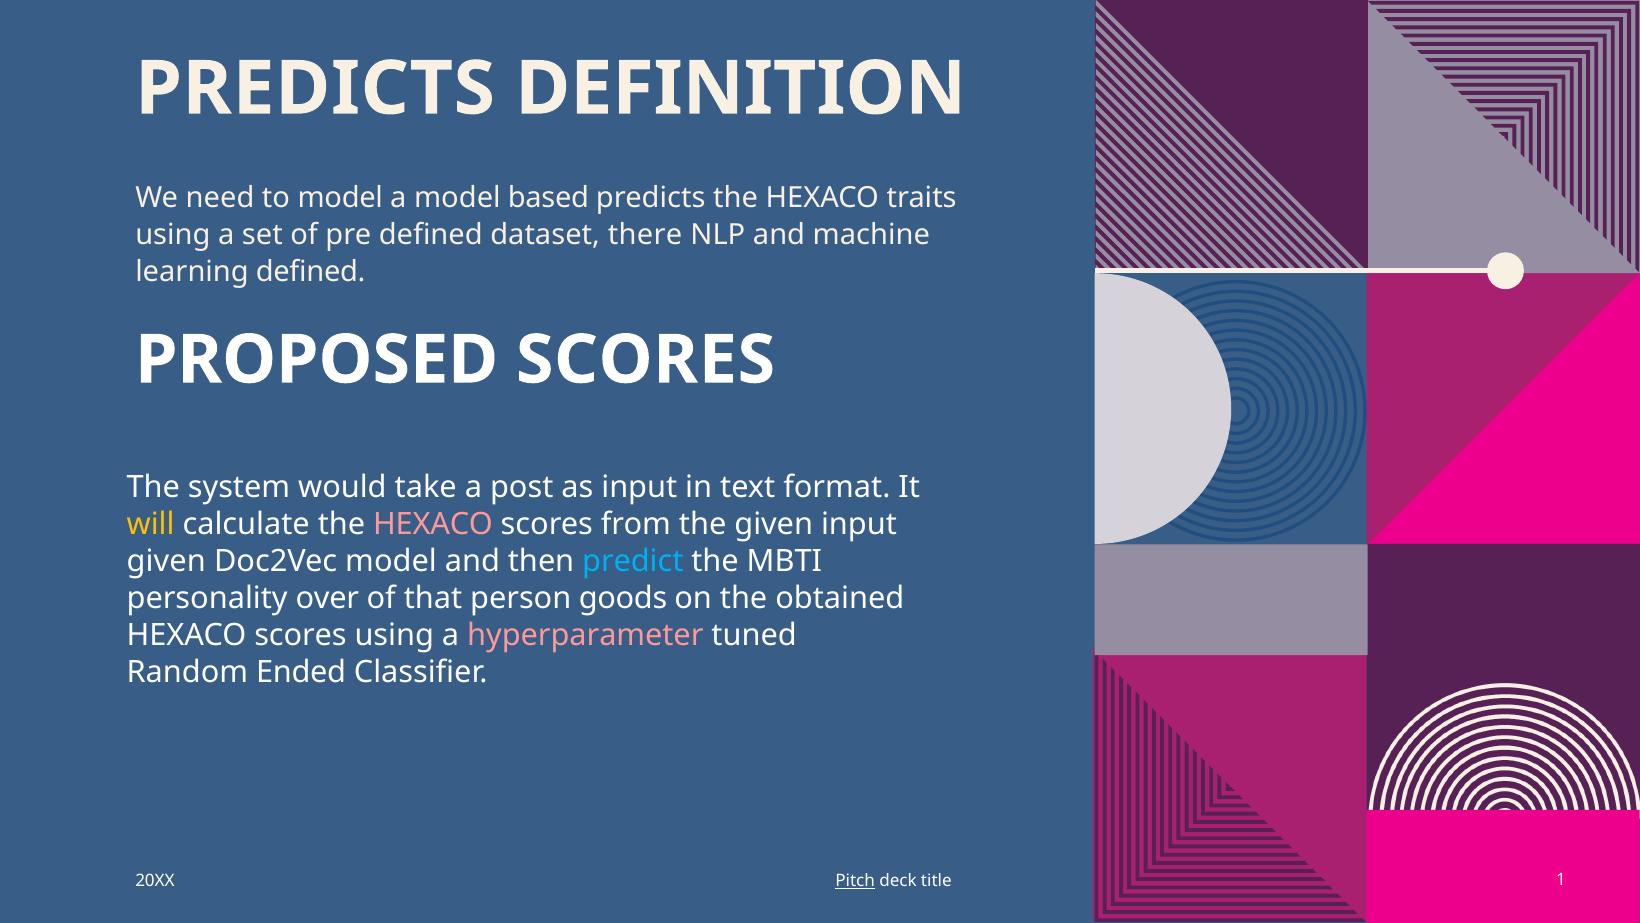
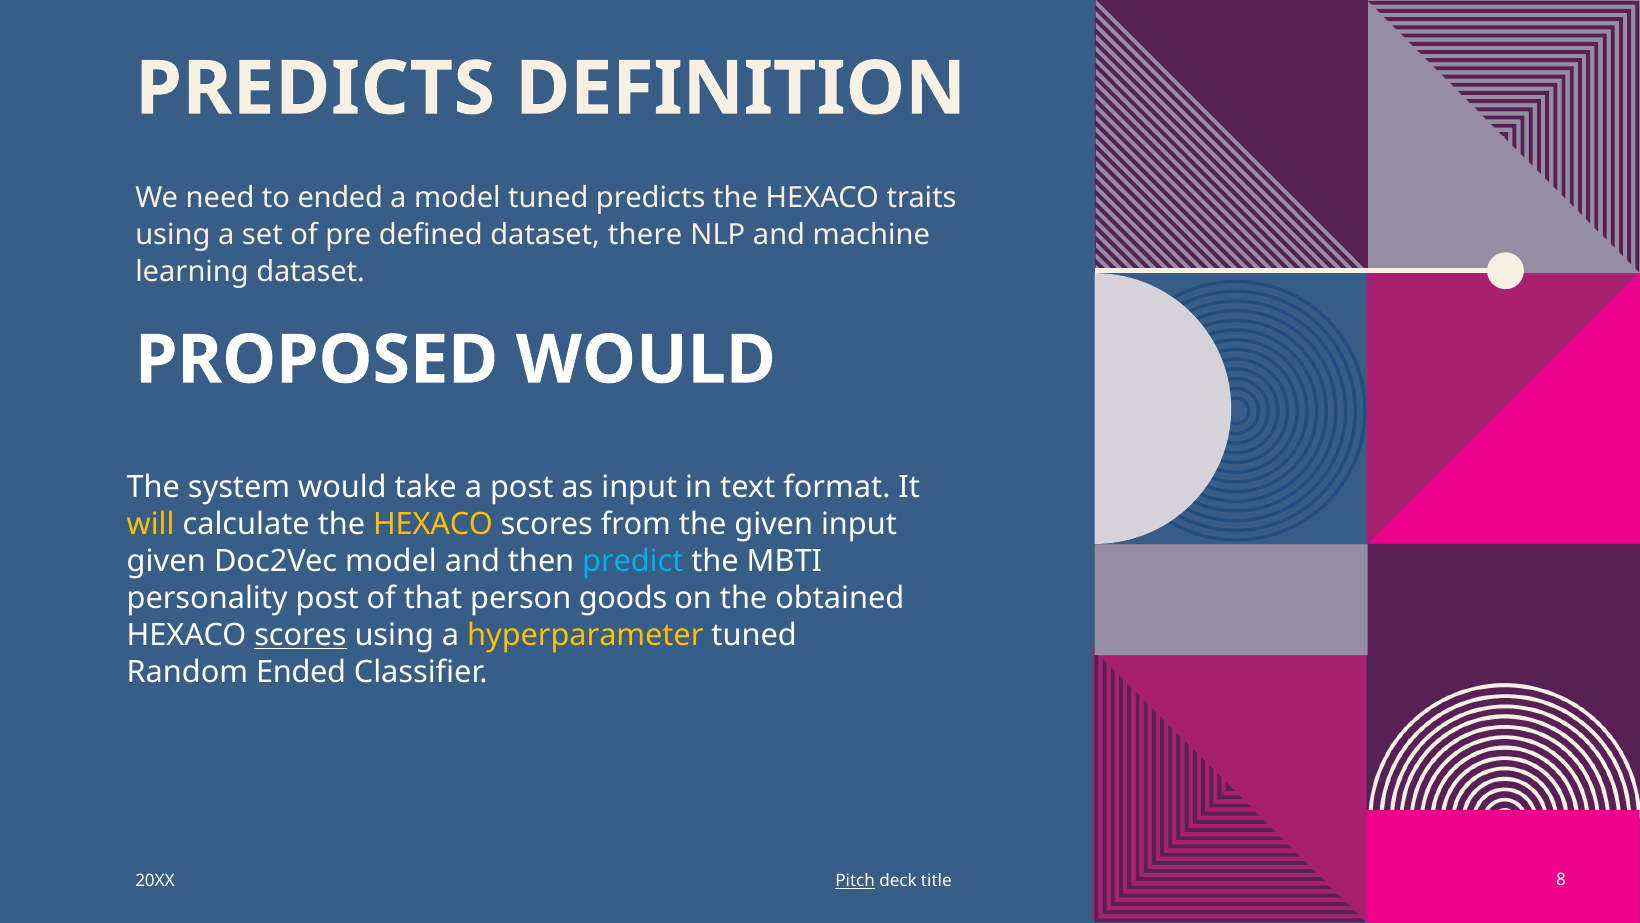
to model: model -> ended
model based: based -> tuned
learning defined: defined -> dataset
PROPOSED SCORES: SCORES -> WOULD
HEXACO at (433, 524) colour: pink -> yellow
personality over: over -> post
scores at (301, 635) underline: none -> present
hyperparameter colour: pink -> yellow
1: 1 -> 8
